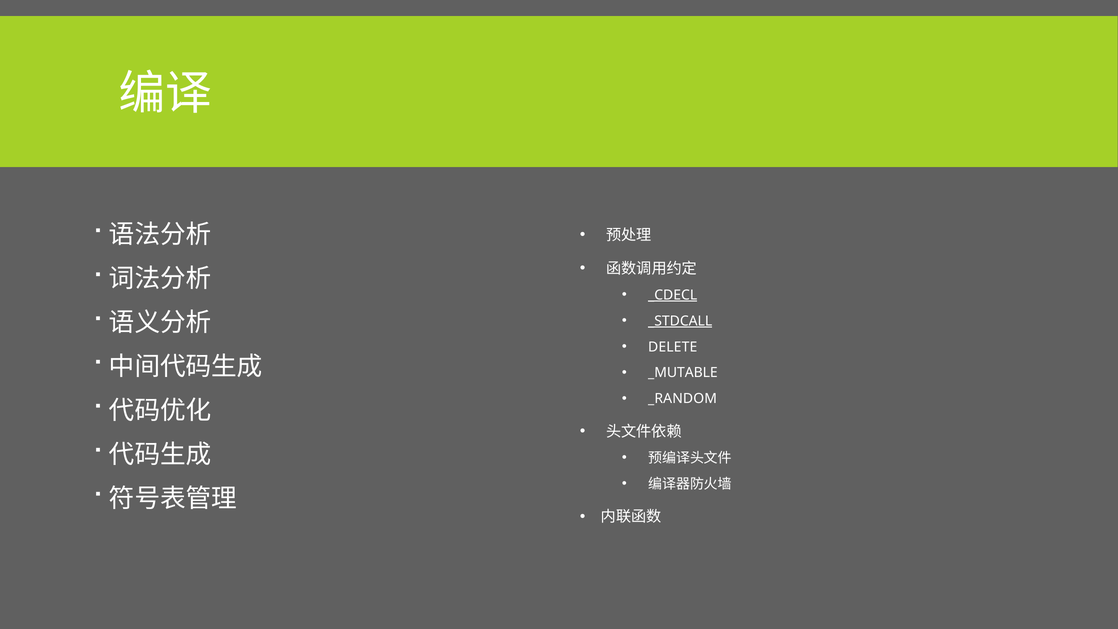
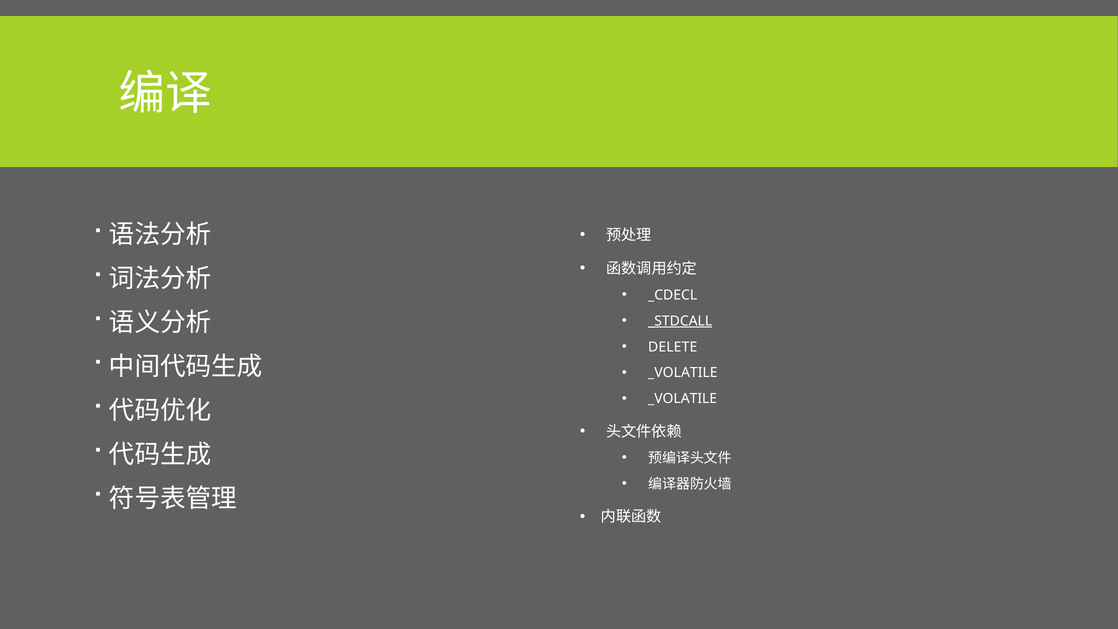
_CDECL underline: present -> none
_MUTABLE at (683, 373): _MUTABLE -> _VOLATILE
_RANDOM at (683, 399): _RANDOM -> _VOLATILE
